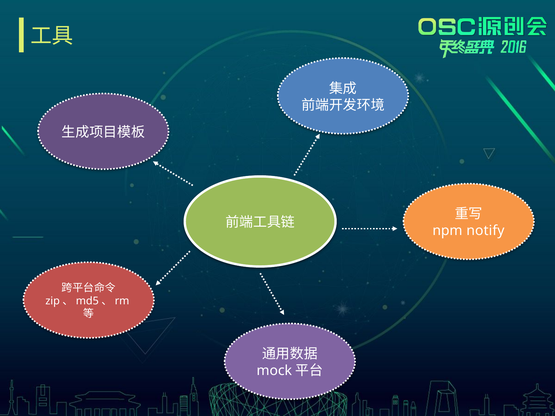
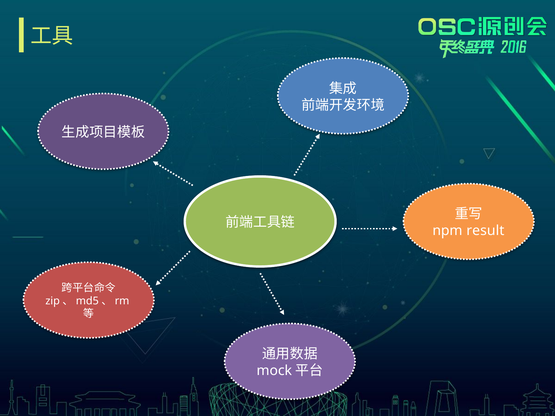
notify: notify -> result
